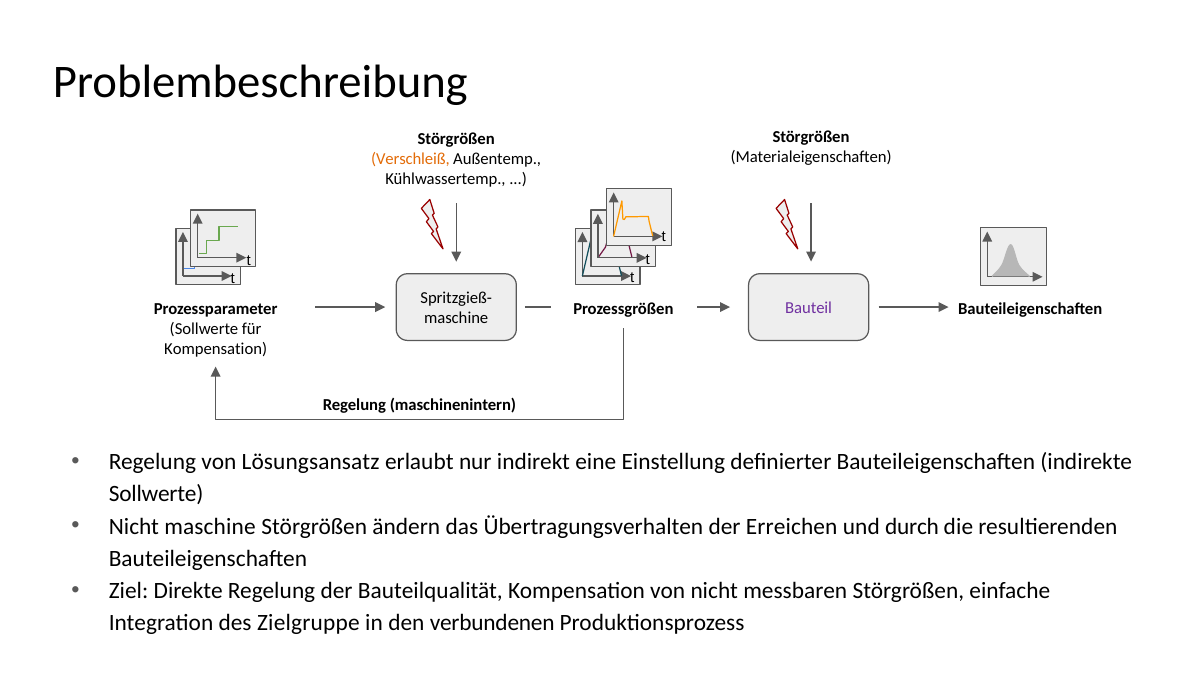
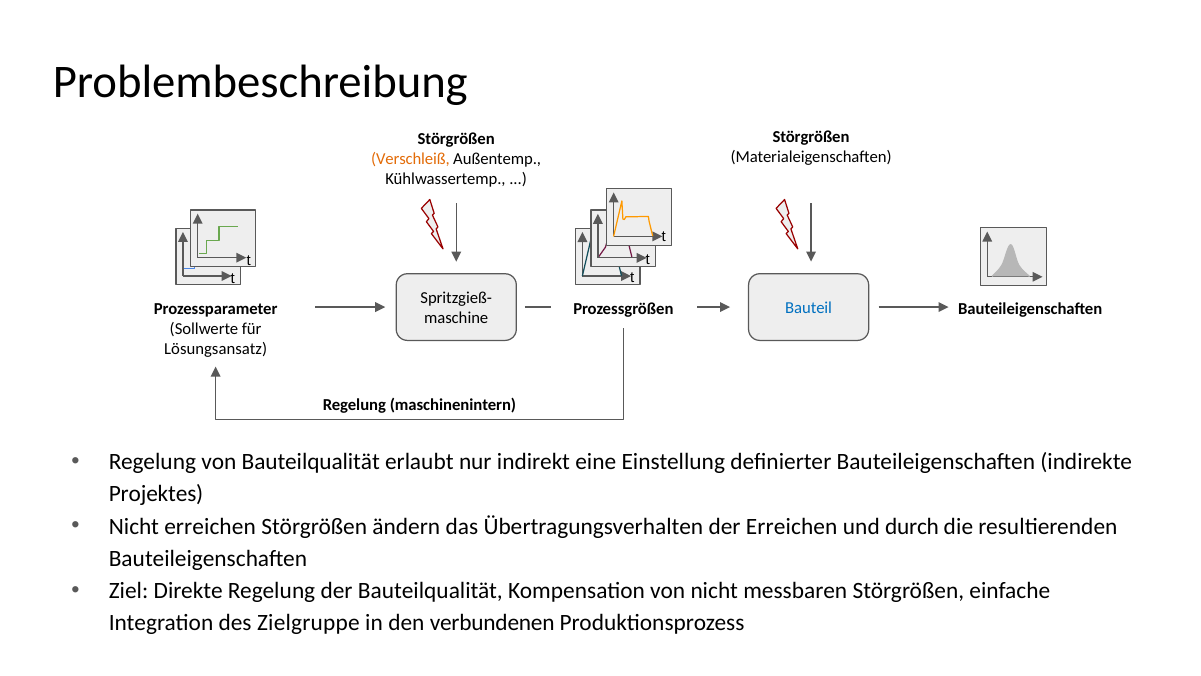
Bauteil colour: purple -> blue
Kompensation at (216, 349): Kompensation -> Lösungsansatz
von Lösungsansatz: Lösungsansatz -> Bauteilqualität
Sollwerte at (156, 494): Sollwerte -> Projektes
Nicht maschine: maschine -> erreichen
